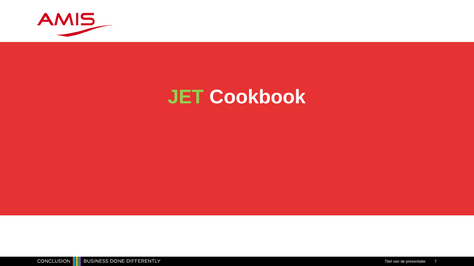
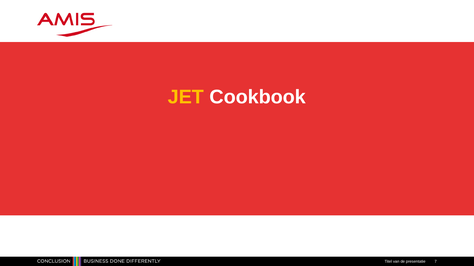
JET colour: light green -> yellow
